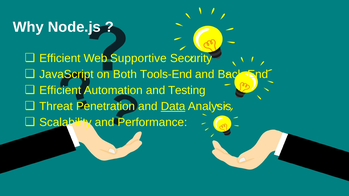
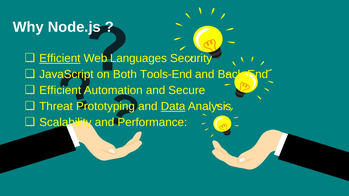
Efficient at (60, 58) underline: none -> present
Supportive: Supportive -> Languages
Testing: Testing -> Secure
Penetration: Penetration -> Prototyping
